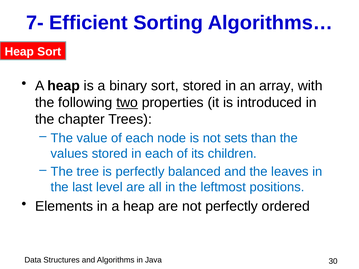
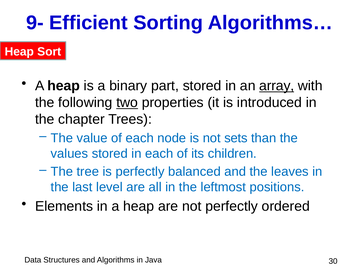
7-: 7- -> 9-
binary sort: sort -> part
array underline: none -> present
